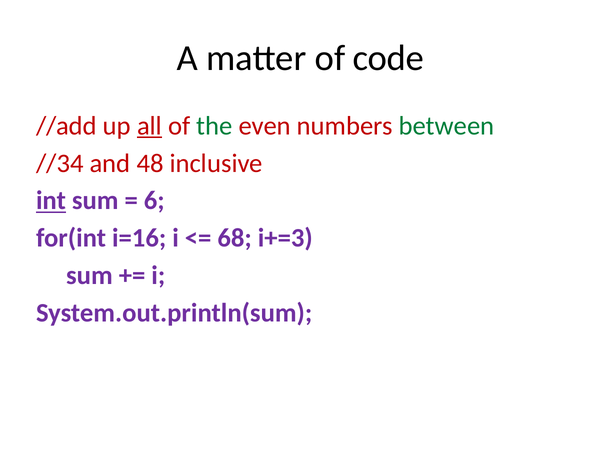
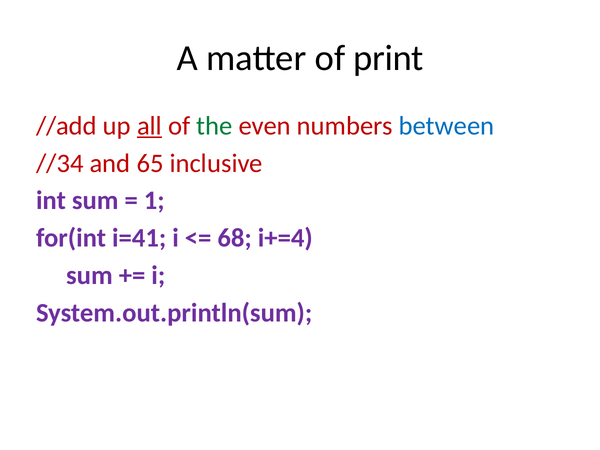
code: code -> print
between colour: green -> blue
48: 48 -> 65
int underline: present -> none
6: 6 -> 1
i=16: i=16 -> i=41
i+=3: i+=3 -> i+=4
